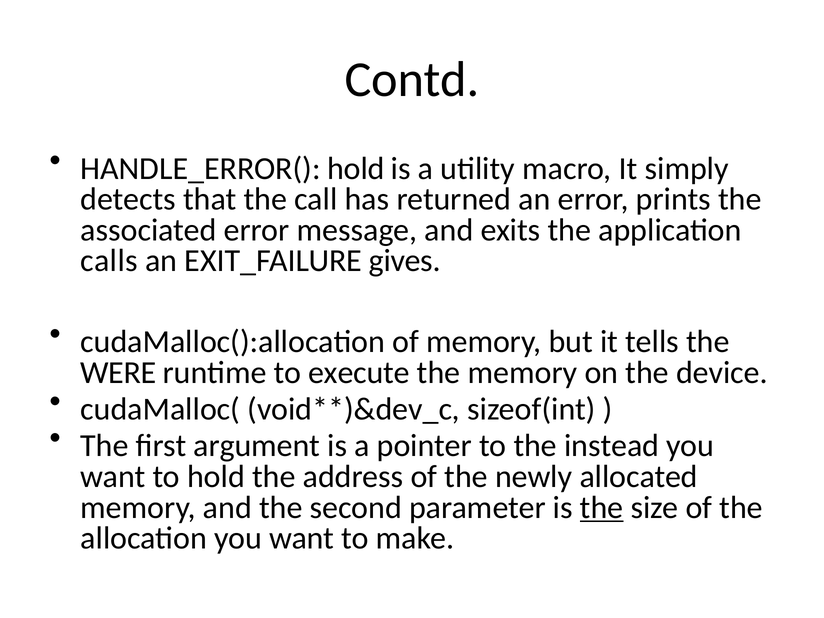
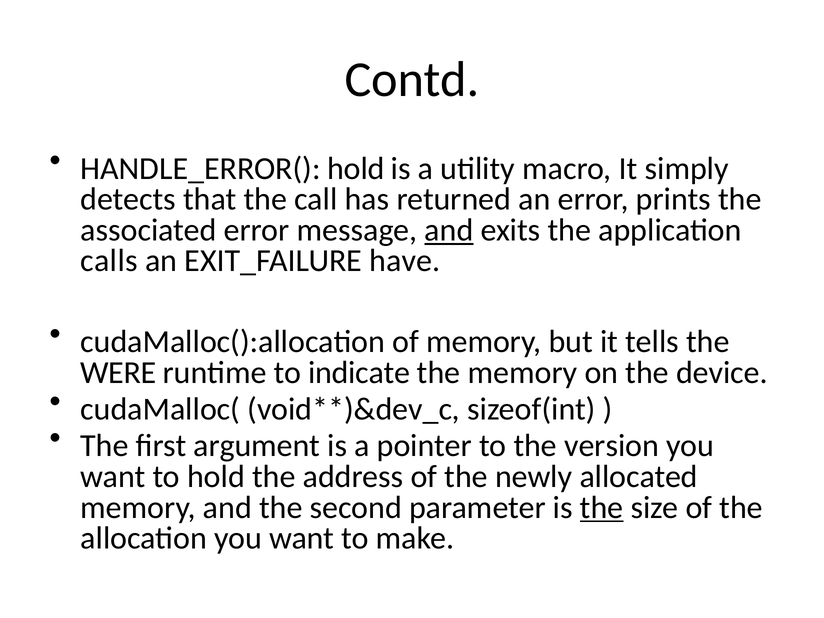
and at (449, 230) underline: none -> present
gives: gives -> have
execute: execute -> indicate
instead: instead -> version
